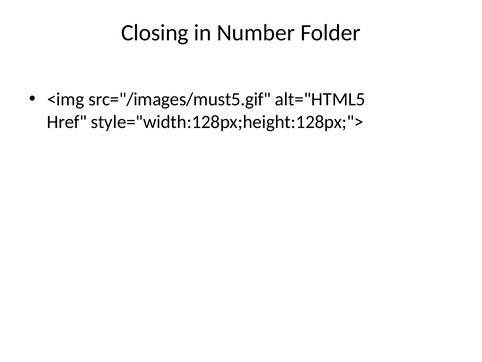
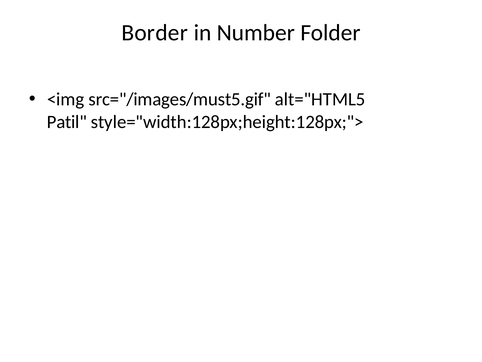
Closing: Closing -> Border
Href: Href -> Patil
